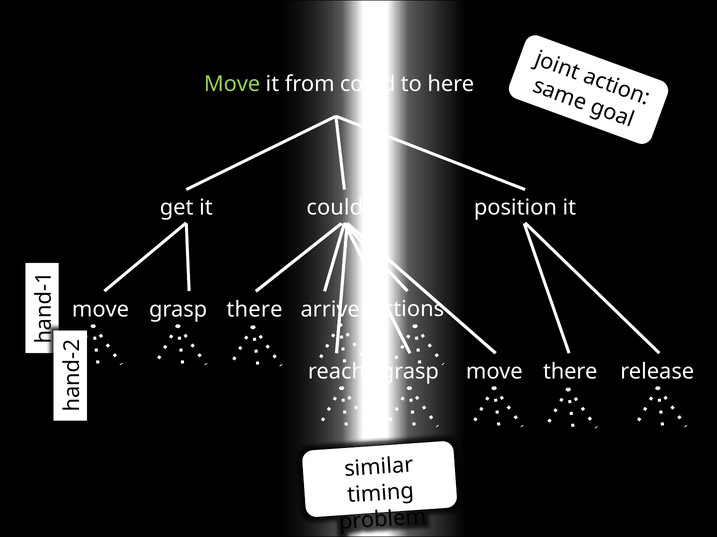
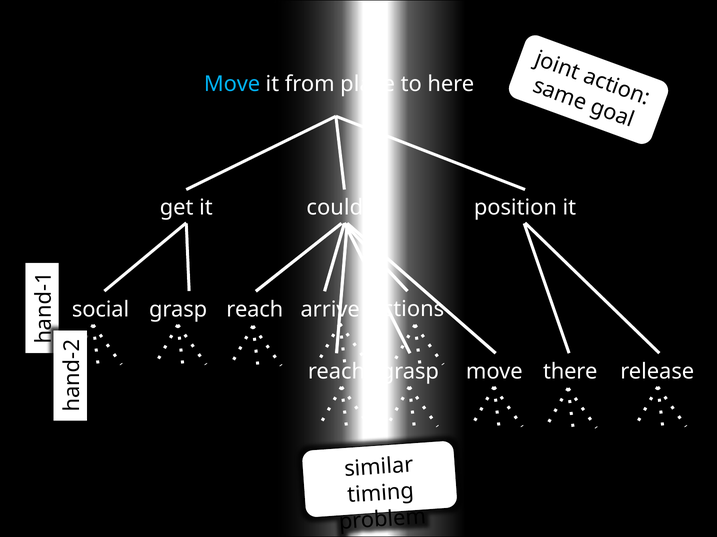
Move at (232, 84) colour: light green -> light blue
from could: could -> place
move at (101, 310): move -> social
there at (254, 310): there -> reach
